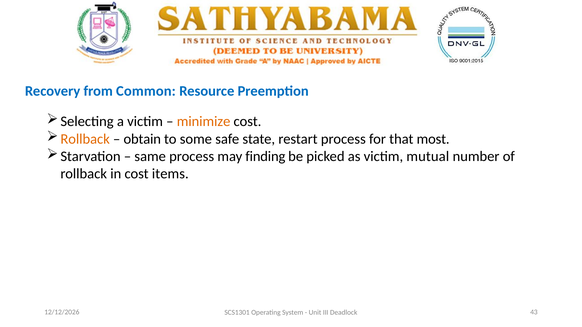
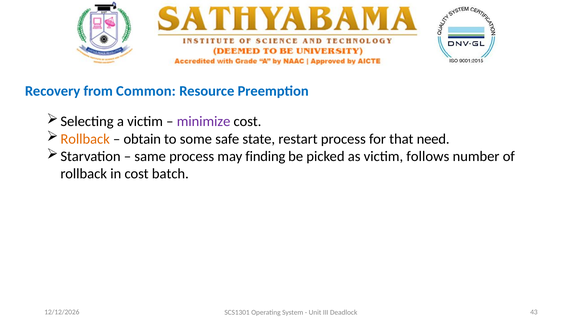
minimize colour: orange -> purple
most: most -> need
mutual: mutual -> follows
items: items -> batch
